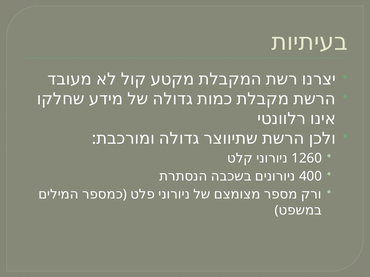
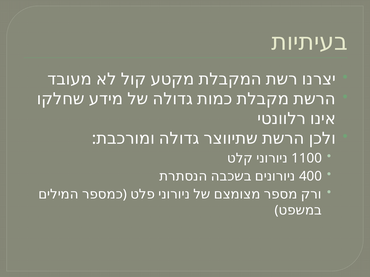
1260: 1260 -> 1100
